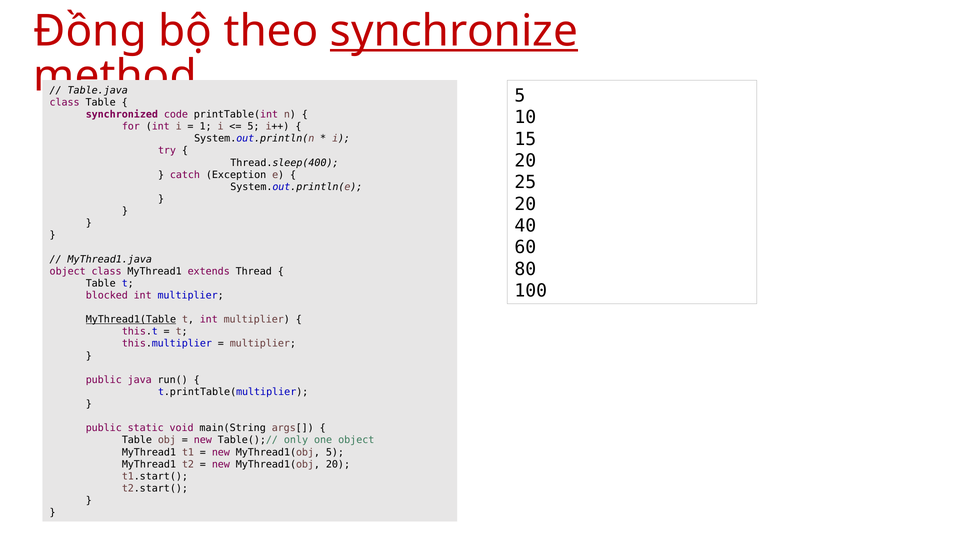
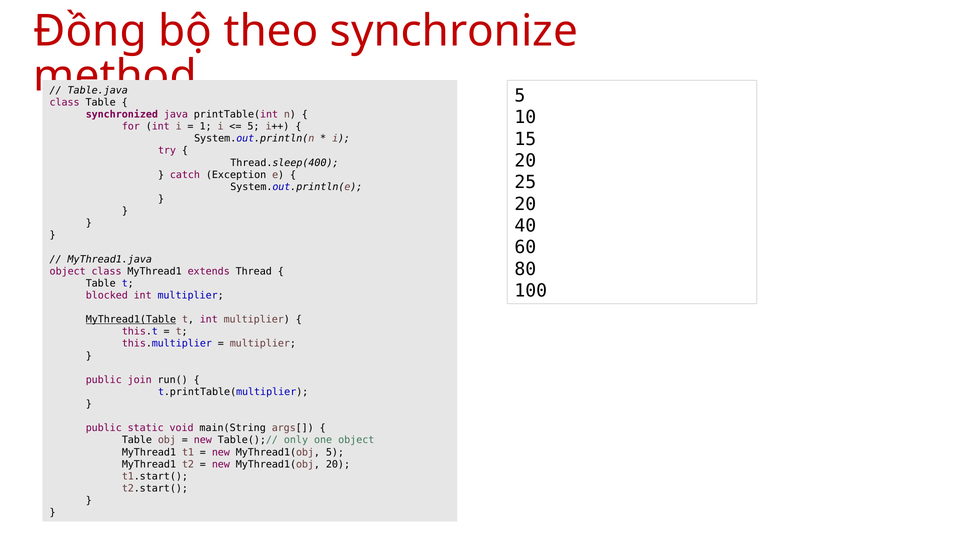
synchronize underline: present -> none
code: code -> java
java: java -> join
